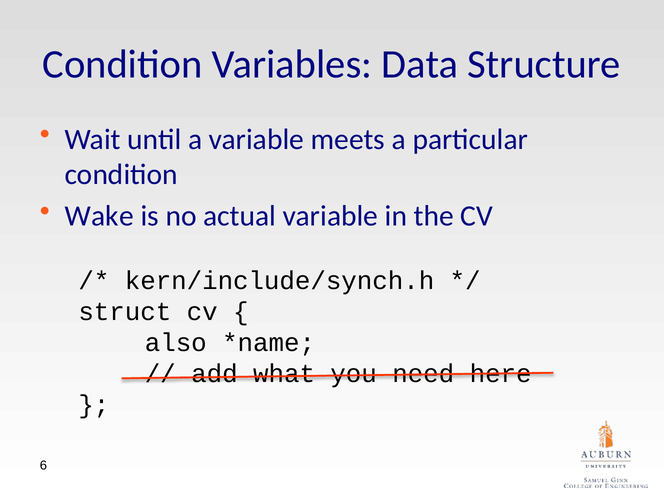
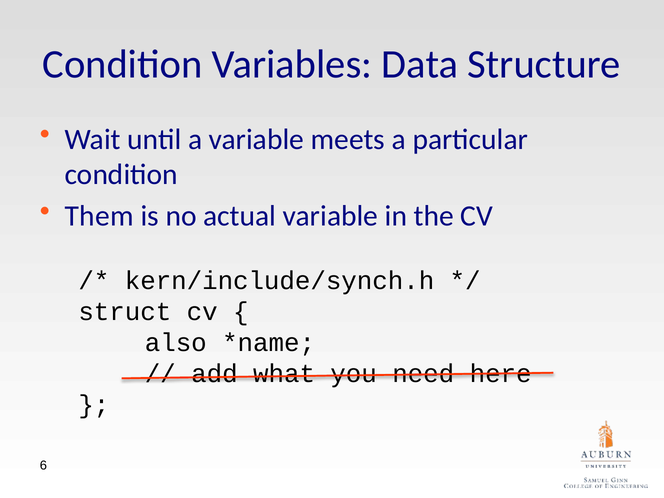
Wake: Wake -> Them
